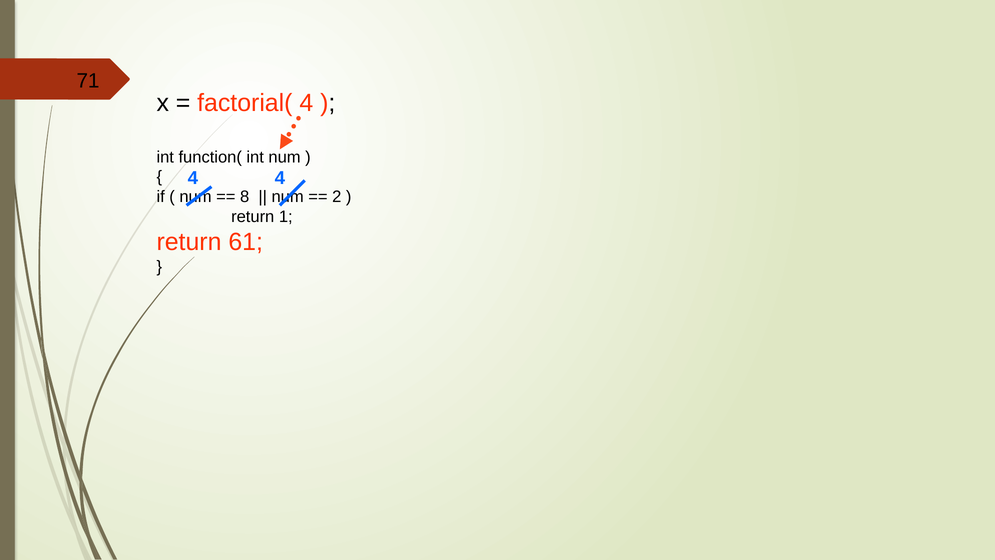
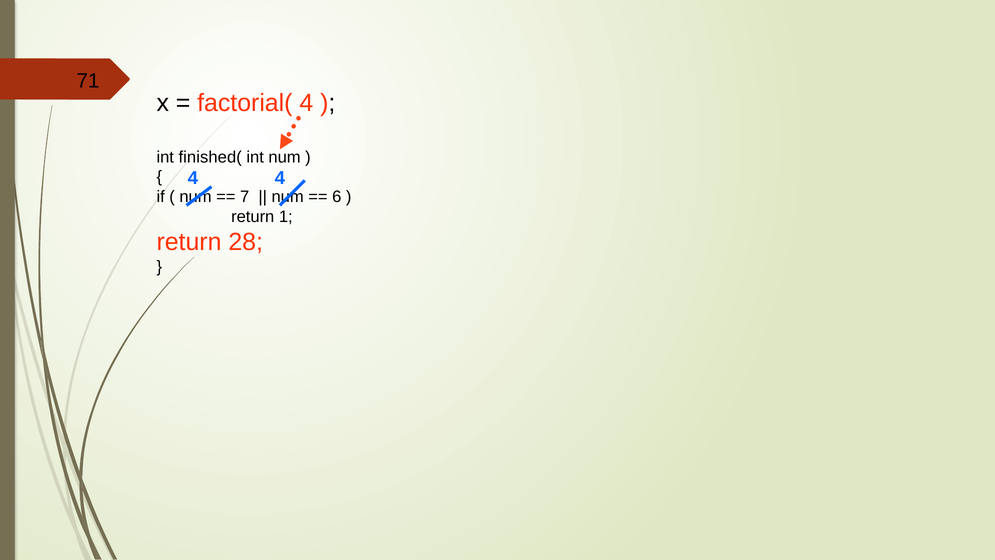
function(: function( -> finished(
8: 8 -> 7
2: 2 -> 6
61: 61 -> 28
